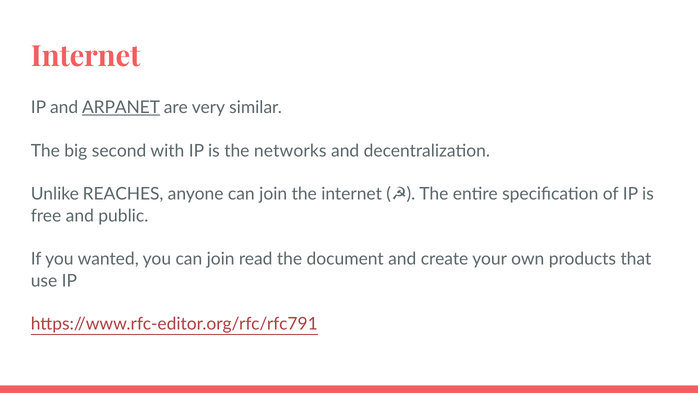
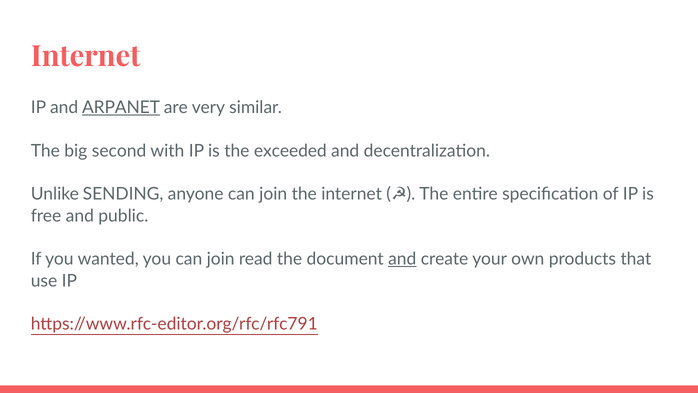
networks: networks -> exceeded
REACHES: REACHES -> SENDING
and at (402, 259) underline: none -> present
